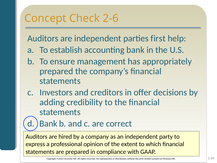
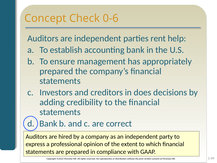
2-6: 2-6 -> 0-6
first: first -> rent
offer: offer -> does
